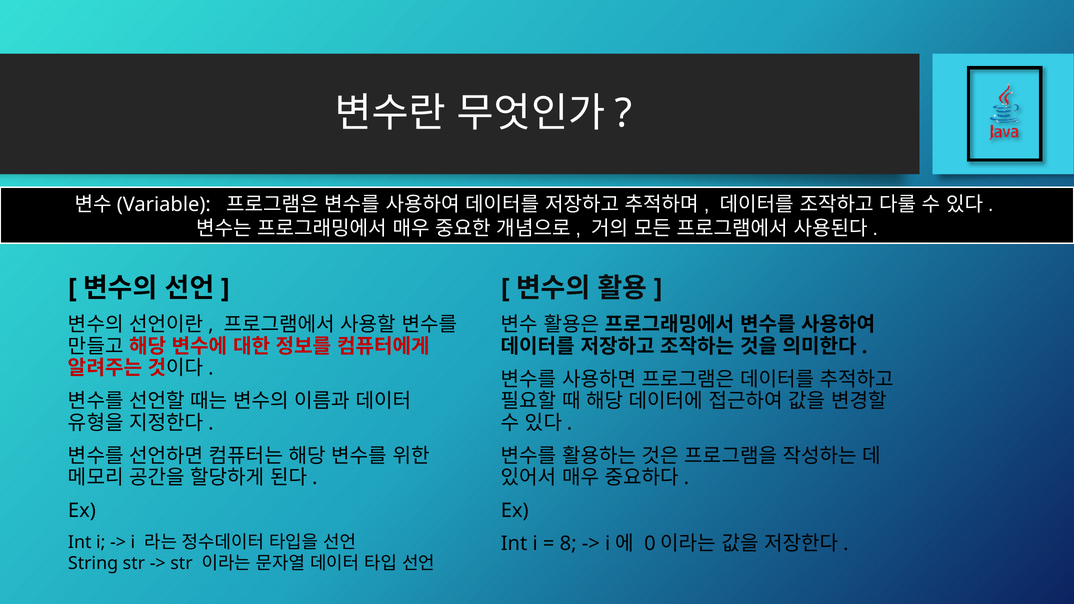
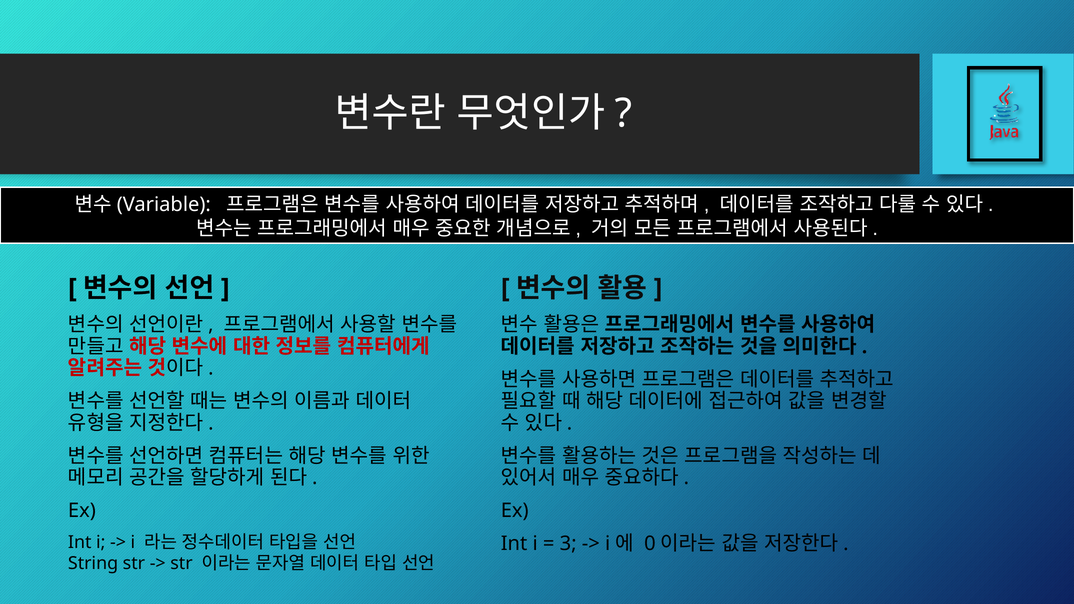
8: 8 -> 3
